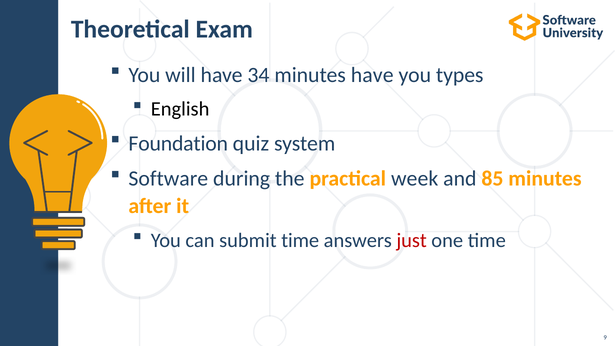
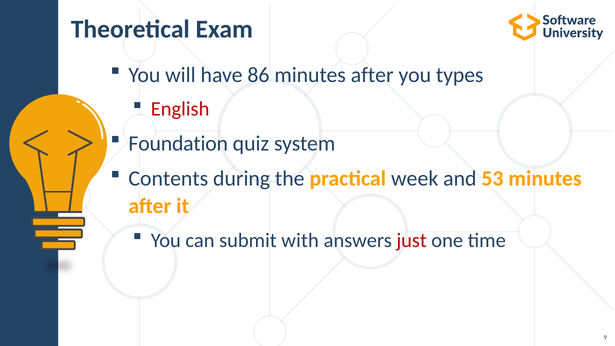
34: 34 -> 86
have at (372, 75): have -> after
English colour: black -> red
Software: Software -> Contents
85: 85 -> 53
submit time: time -> with
